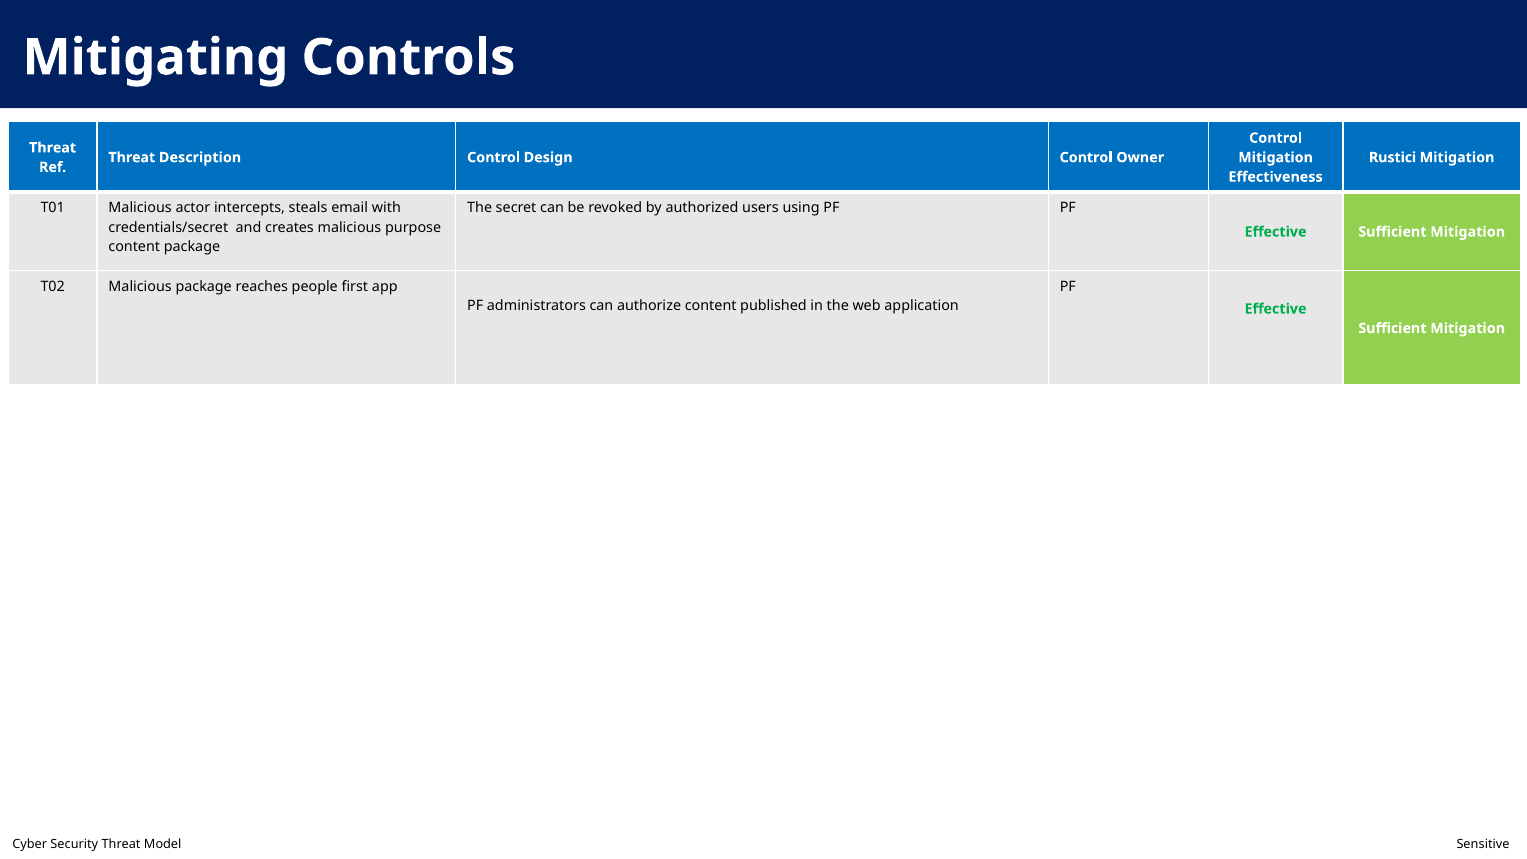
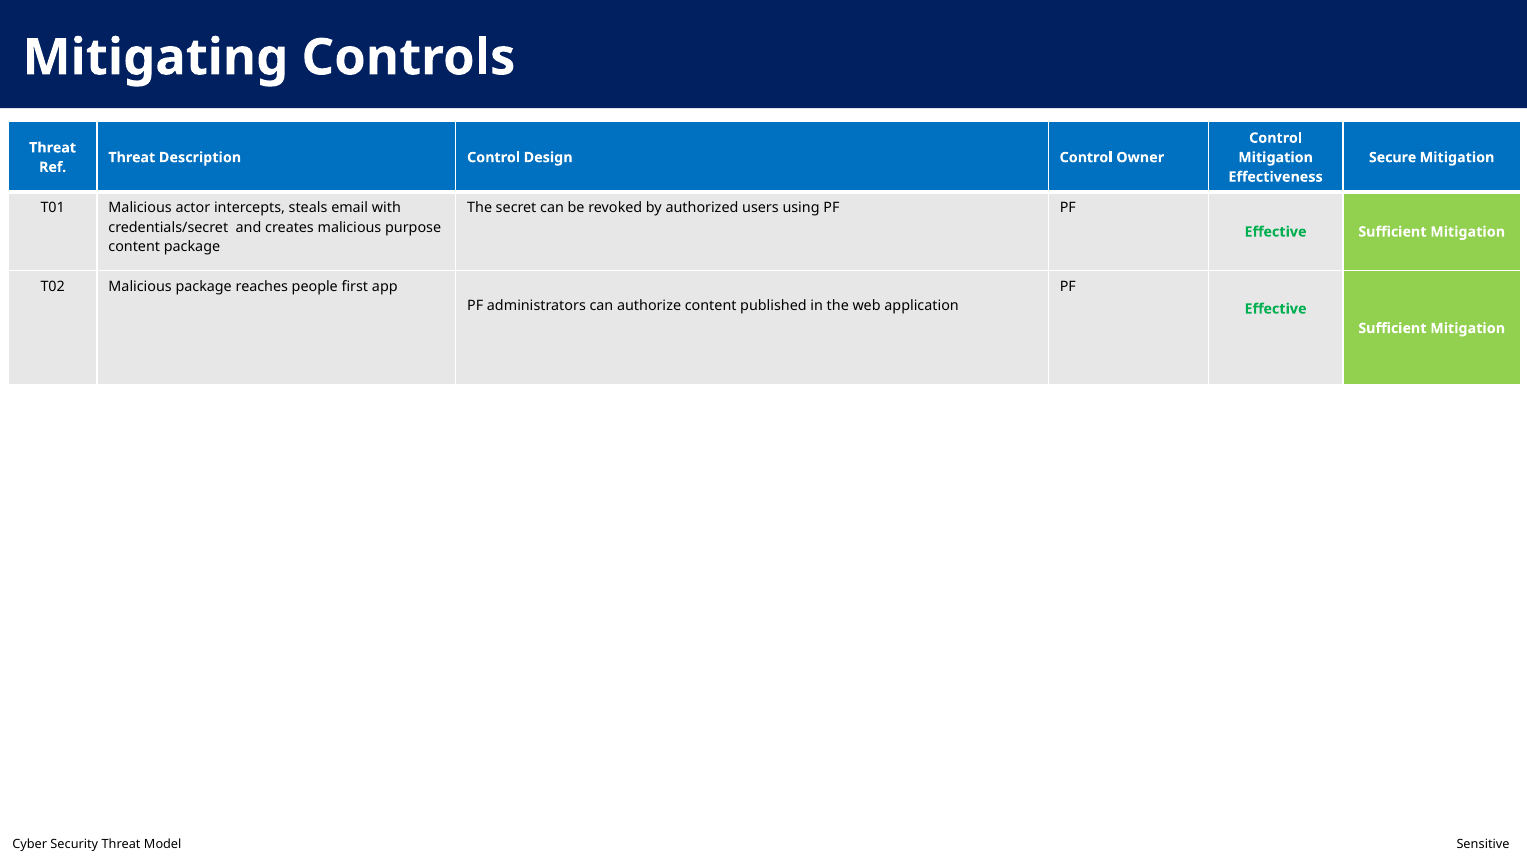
Rustici: Rustici -> Secure
